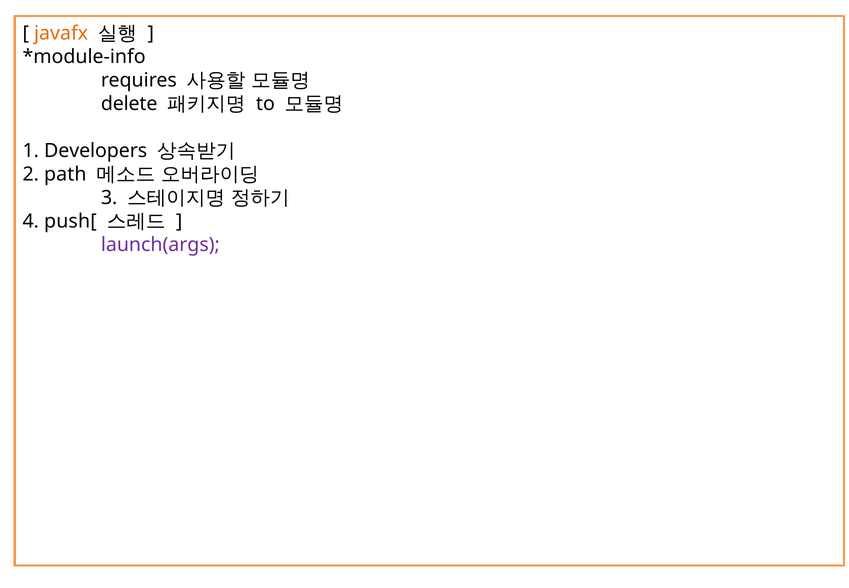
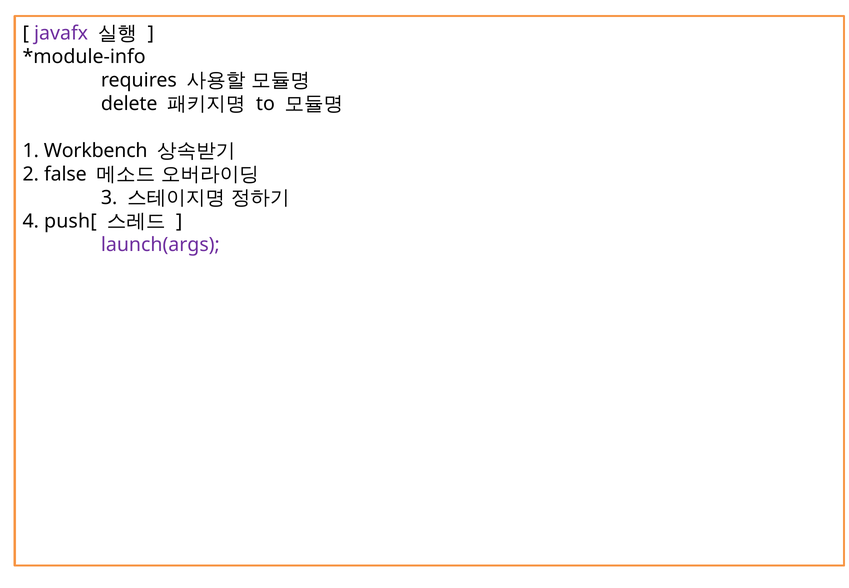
javafx colour: orange -> purple
Developers: Developers -> Workbench
path: path -> false
